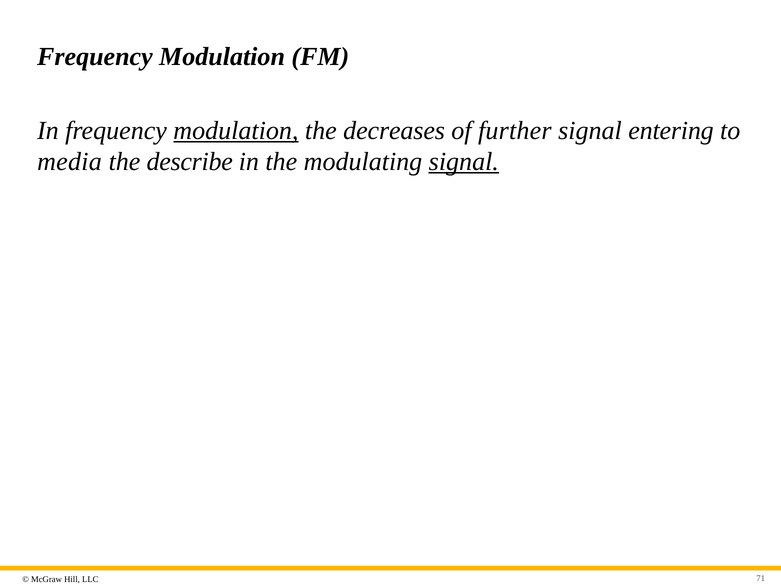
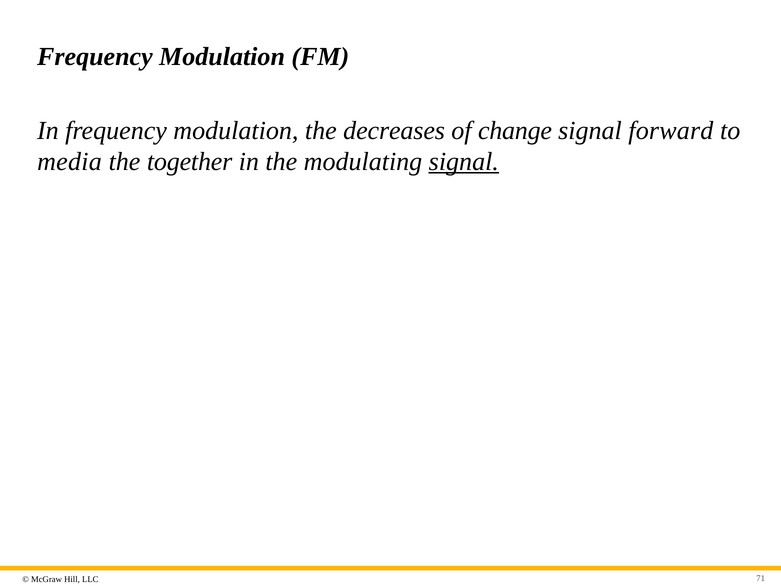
modulation at (236, 130) underline: present -> none
further: further -> change
entering: entering -> forward
describe: describe -> together
